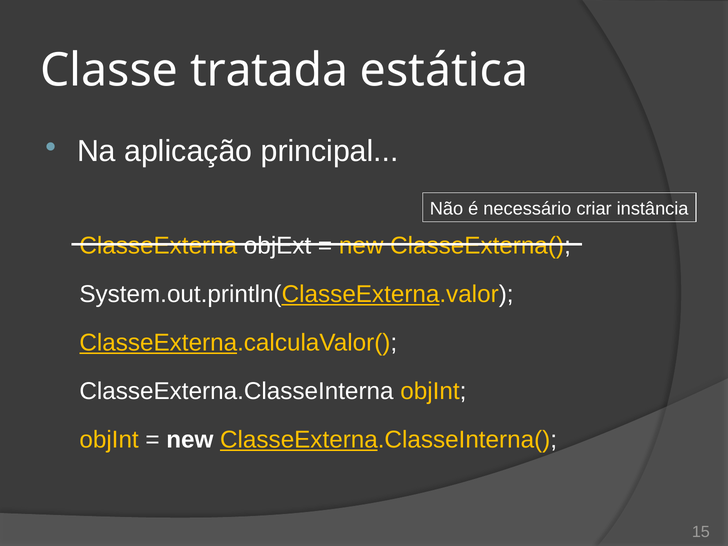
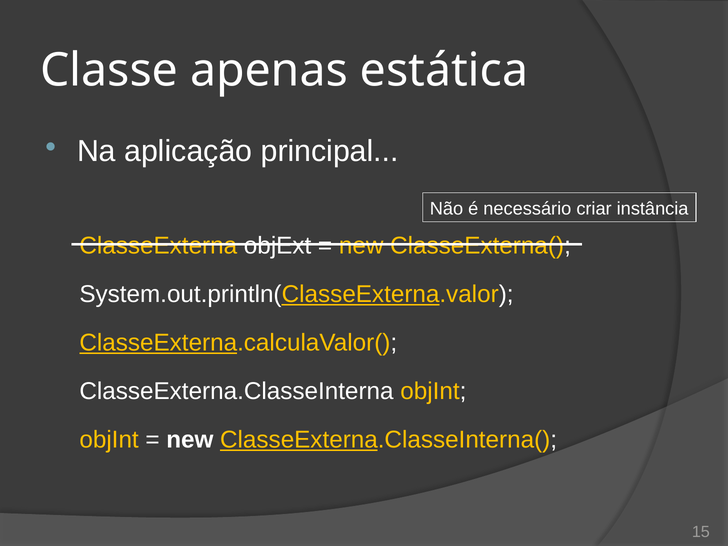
tratada: tratada -> apenas
